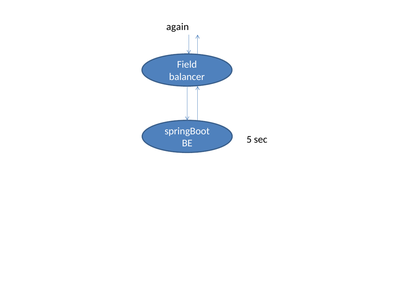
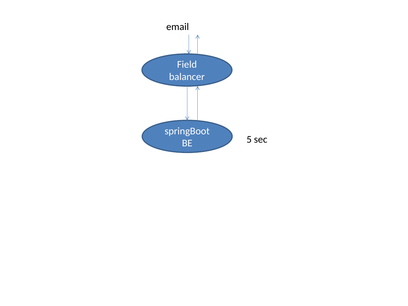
again: again -> email
